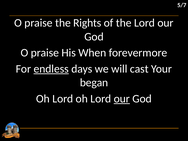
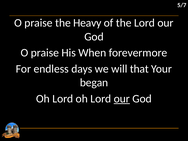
Rights: Rights -> Heavy
endless underline: present -> none
cast: cast -> that
